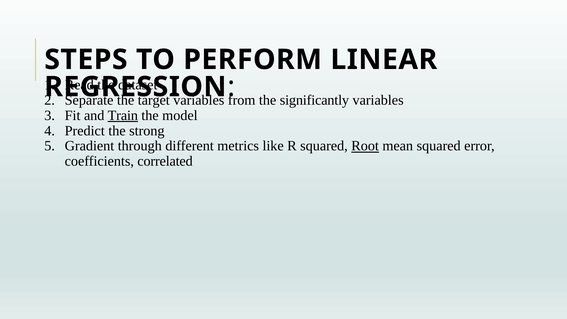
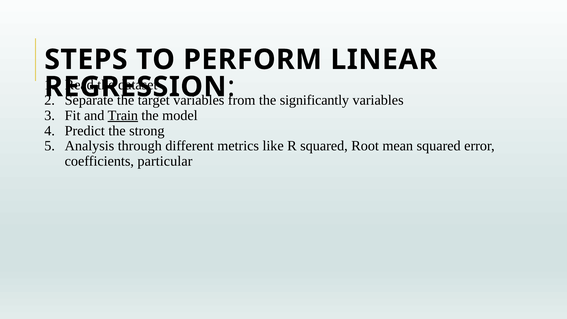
Gradient: Gradient -> Analysis
Root underline: present -> none
correlated: correlated -> particular
